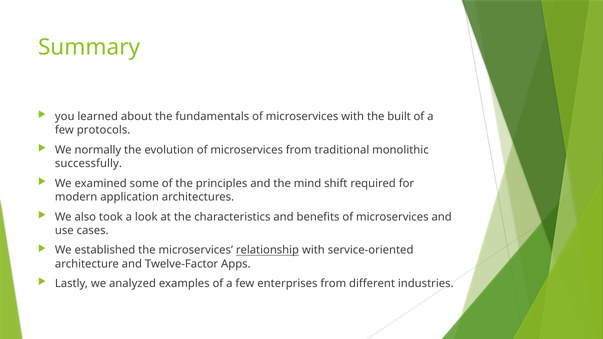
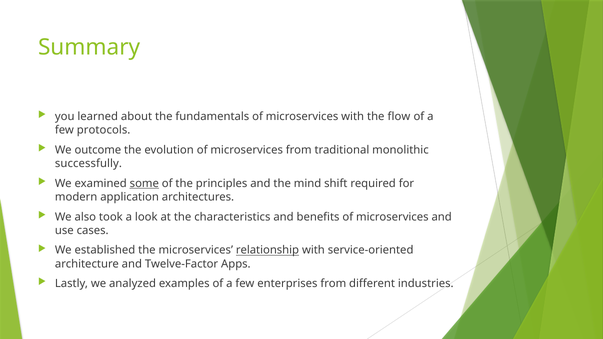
built: built -> flow
normally: normally -> outcome
some underline: none -> present
